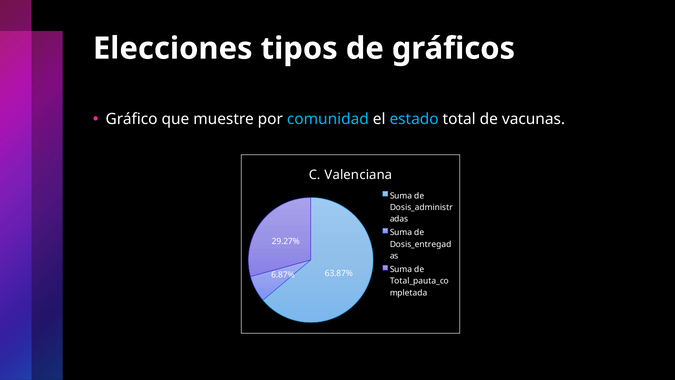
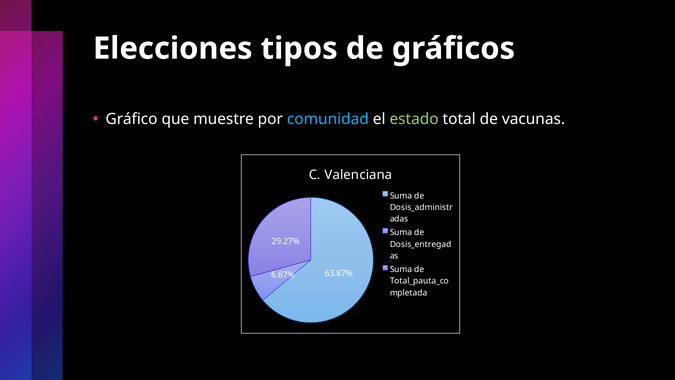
estado colour: light blue -> light green
